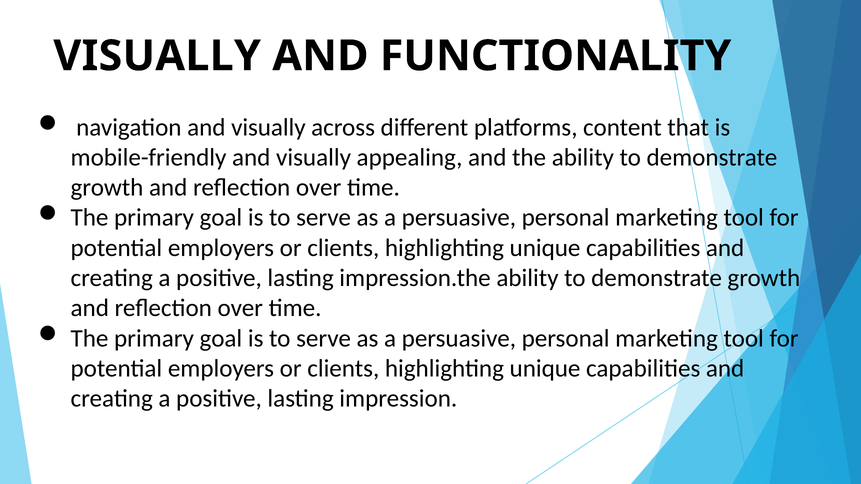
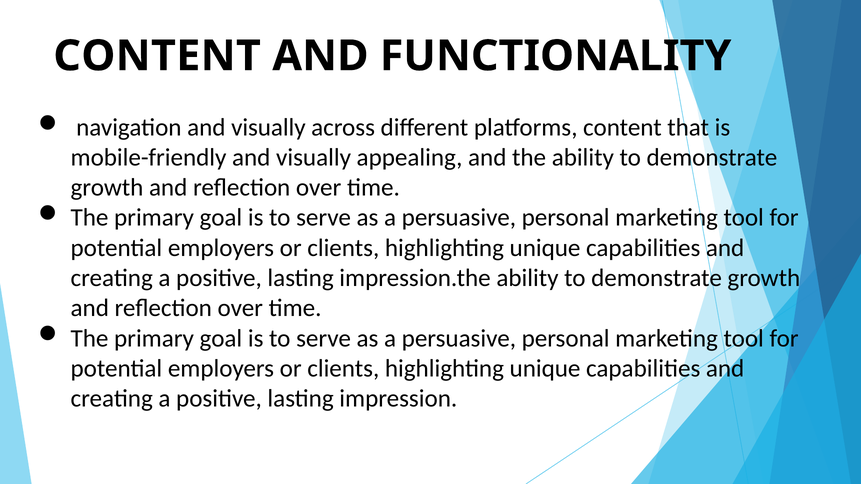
VISUALLY at (157, 56): VISUALLY -> CONTENT
